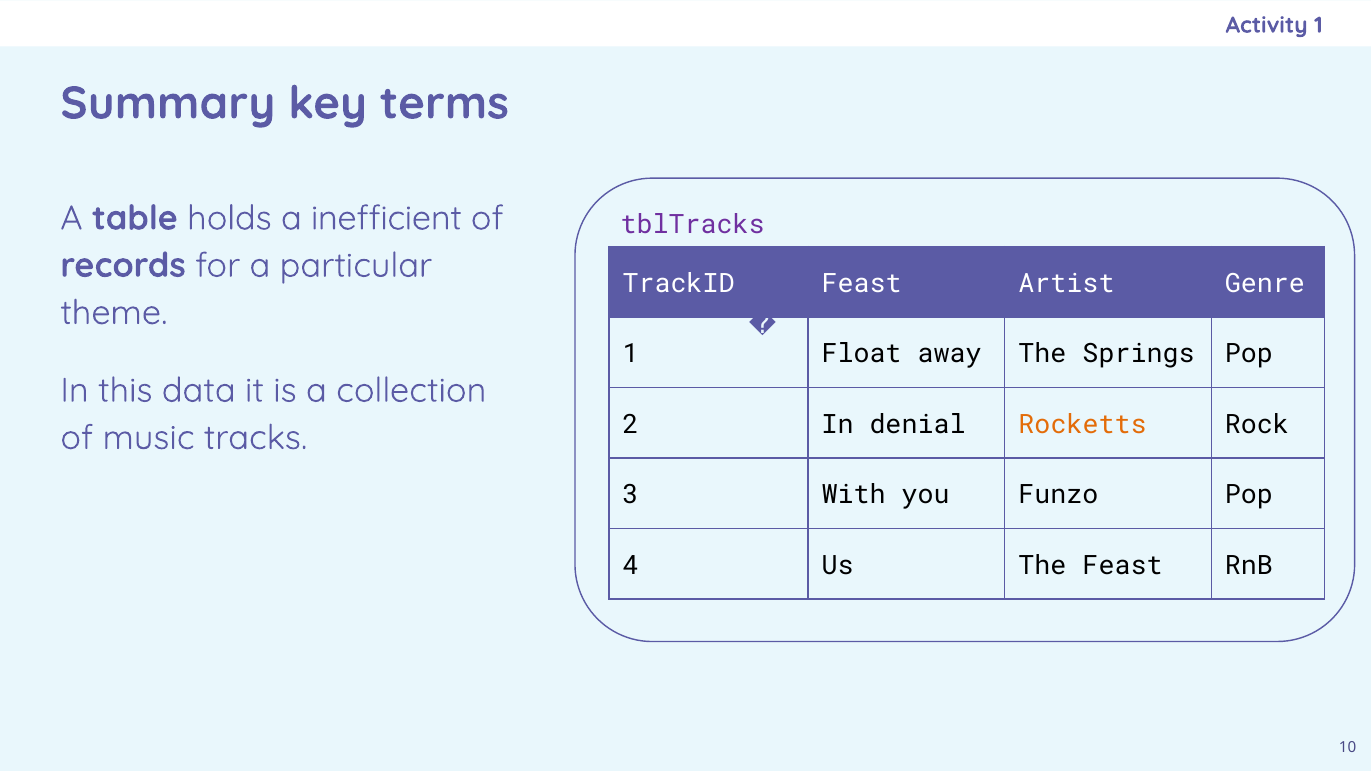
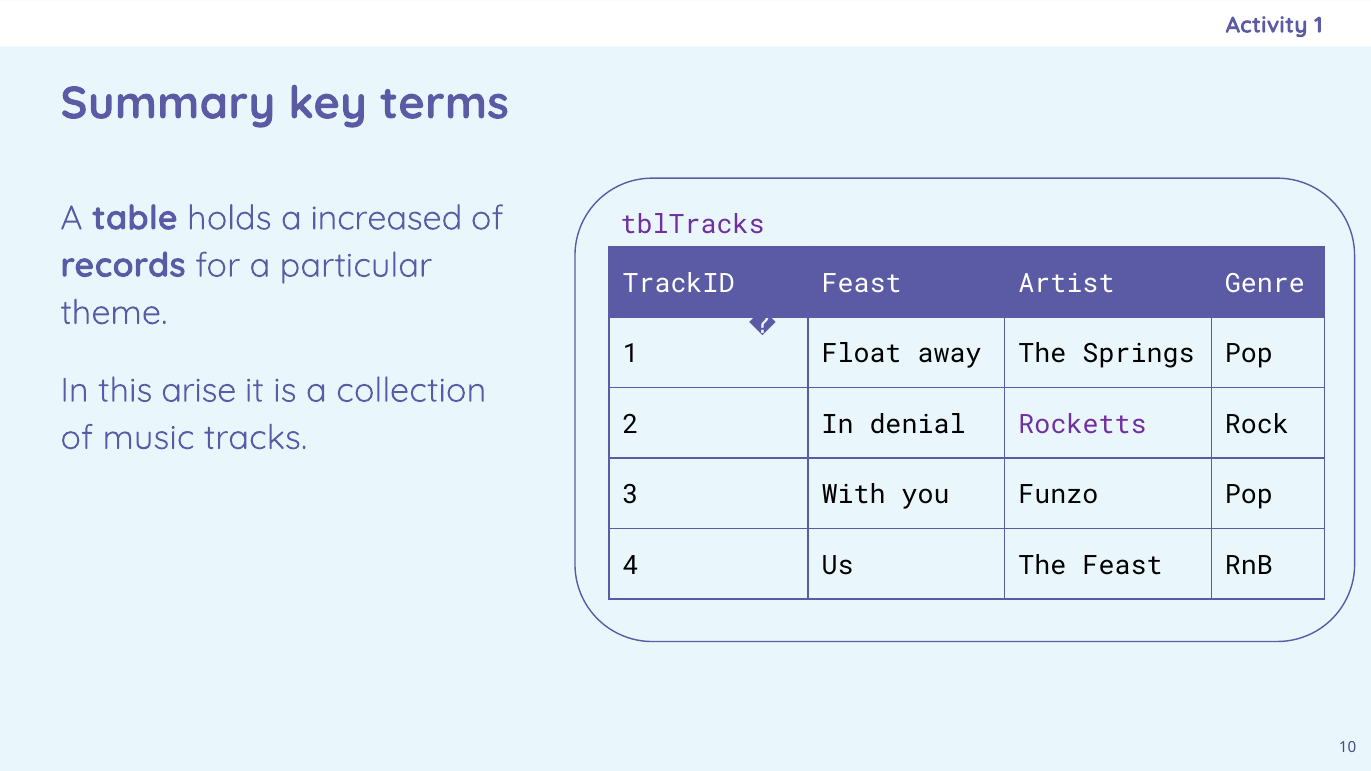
inefficient: inefficient -> increased
data: data -> arise
Rocketts colour: orange -> purple
